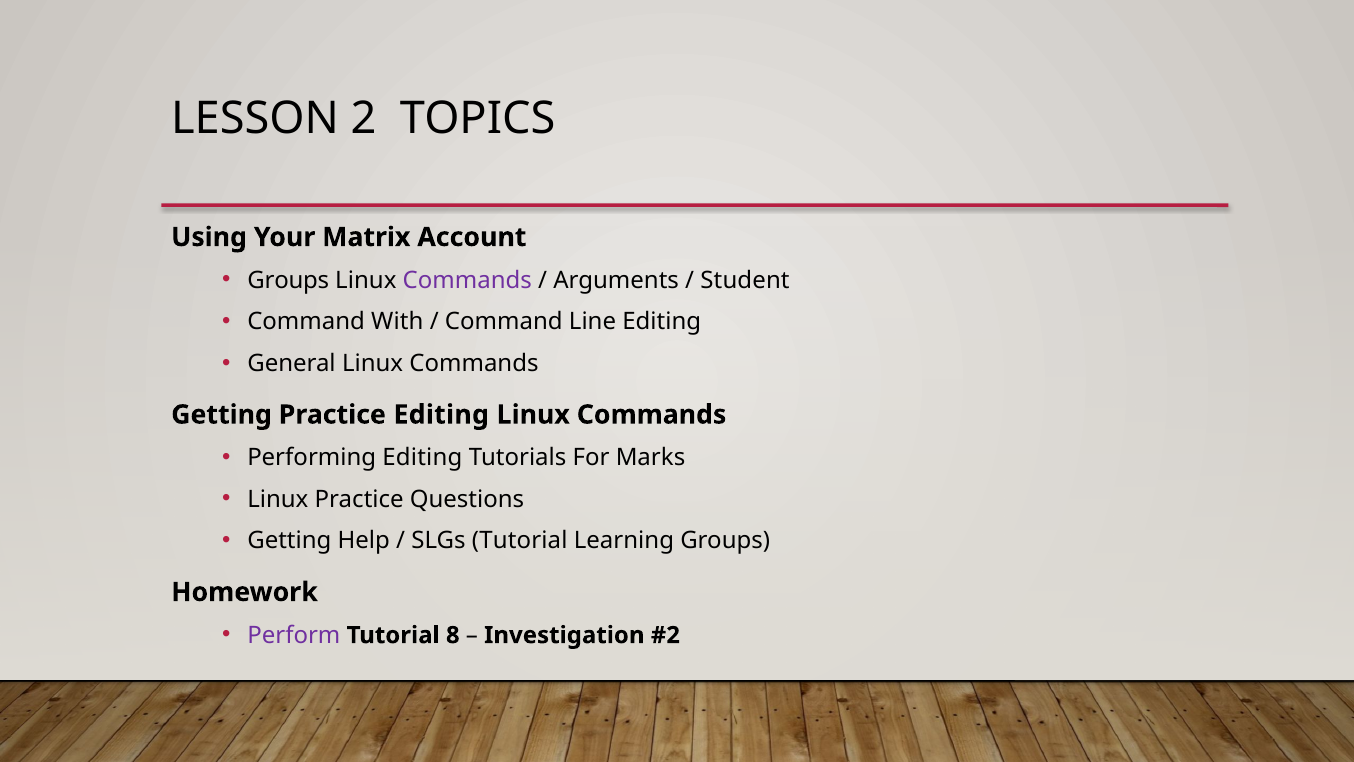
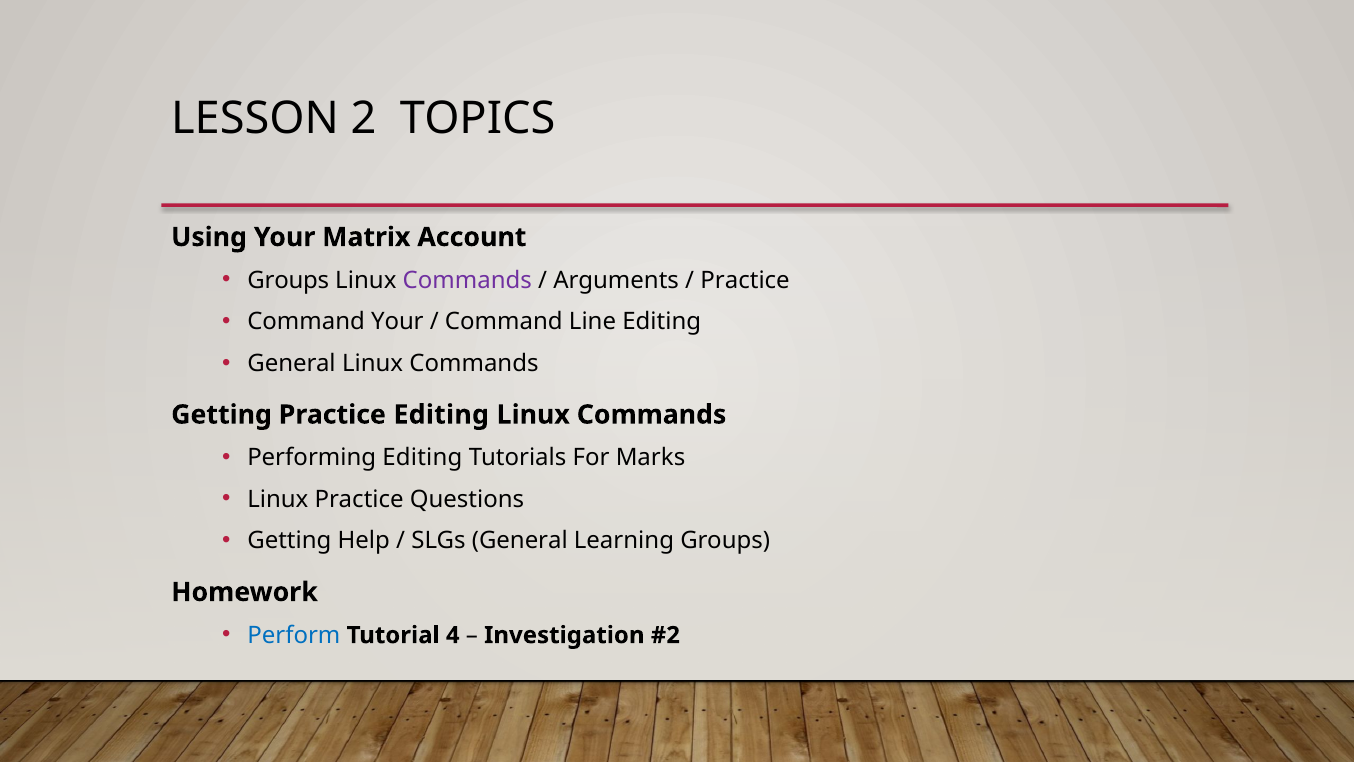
Student at (745, 280): Student -> Practice
Command With: With -> Your
SLGs Tutorial: Tutorial -> General
Perform colour: purple -> blue
8: 8 -> 4
